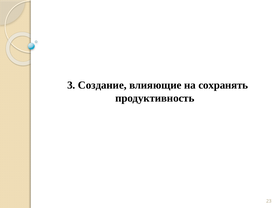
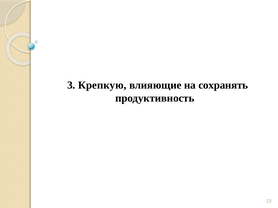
Создание: Создание -> Крепкую
